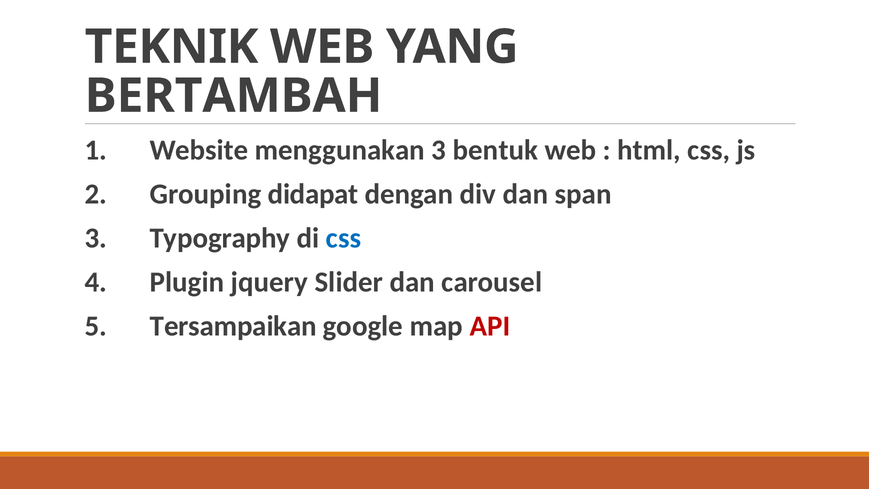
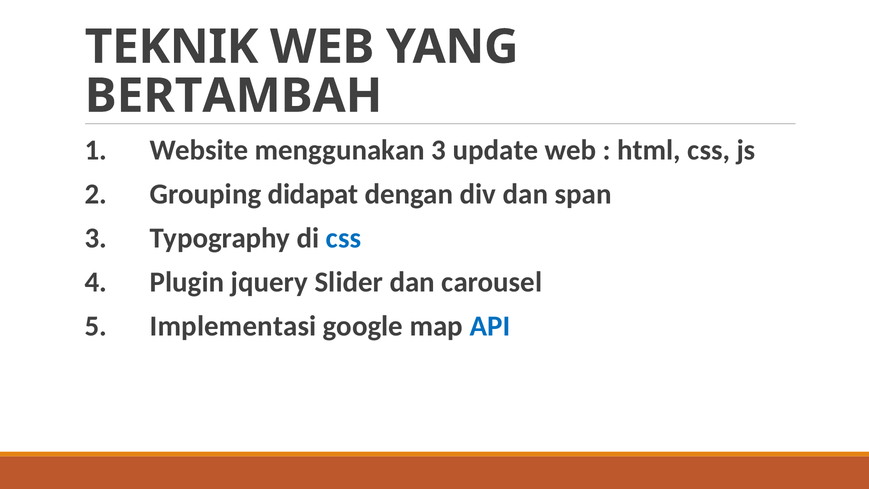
bentuk: bentuk -> update
Tersampaikan: Tersampaikan -> Implementasi
API colour: red -> blue
